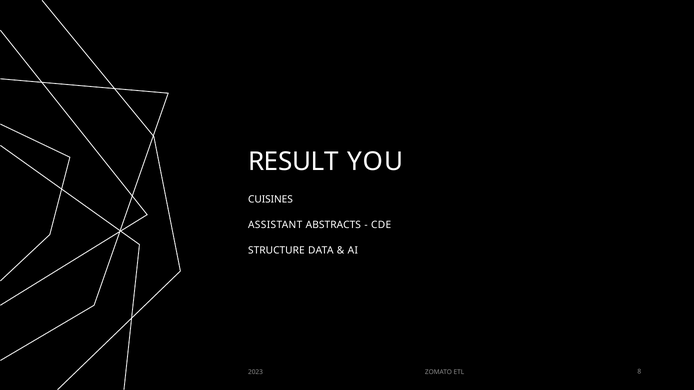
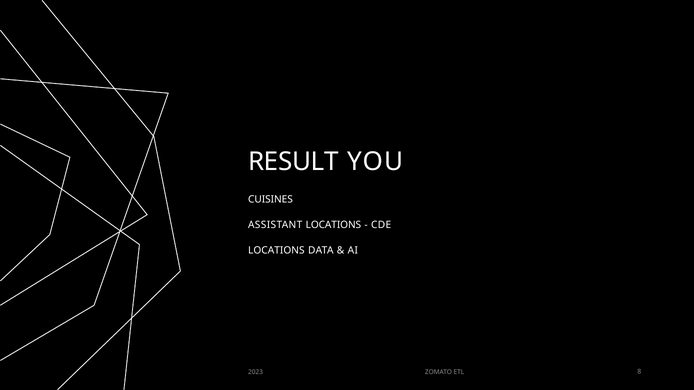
ASSISTANT ABSTRACTS: ABSTRACTS -> LOCATIONS
STRUCTURE at (276, 251): STRUCTURE -> LOCATIONS
